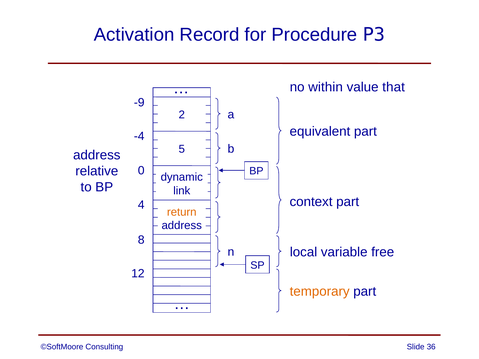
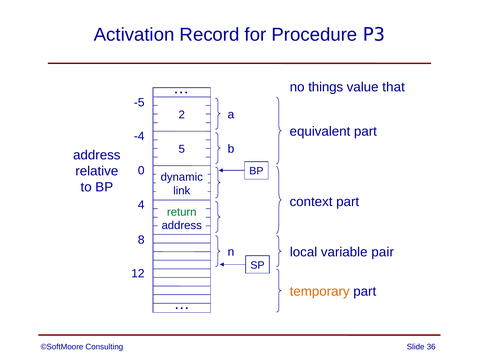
within: within -> things
-9: -9 -> -5
return colour: orange -> green
free: free -> pair
